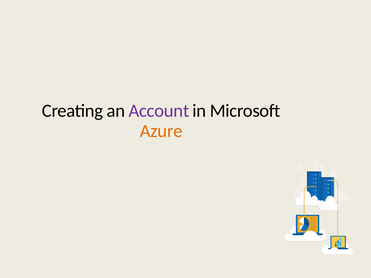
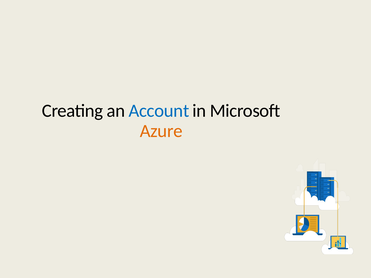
Account colour: purple -> blue
